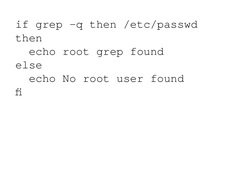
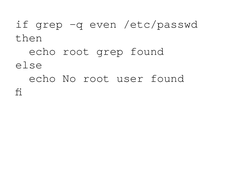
q then: then -> even
